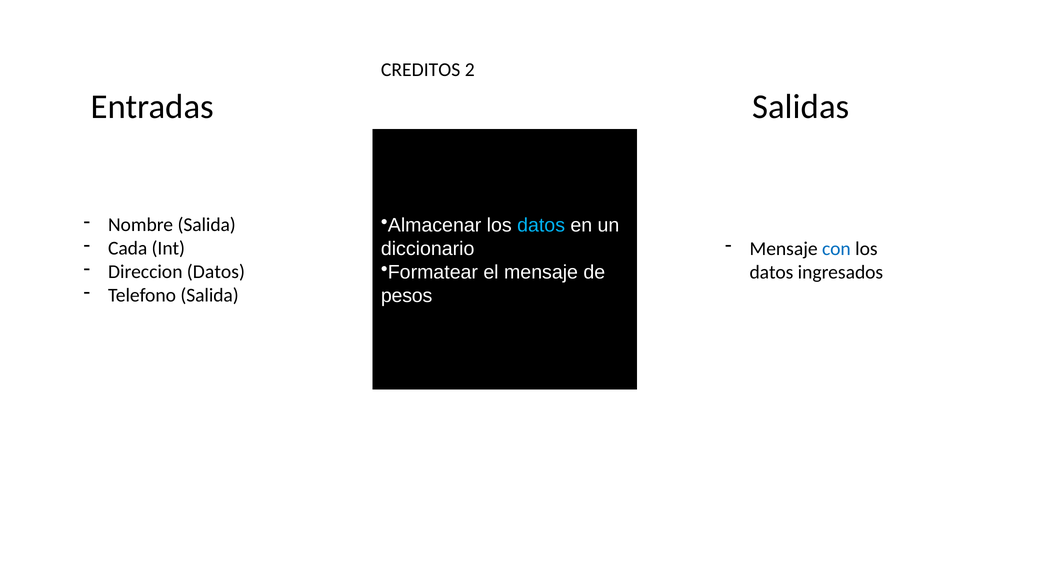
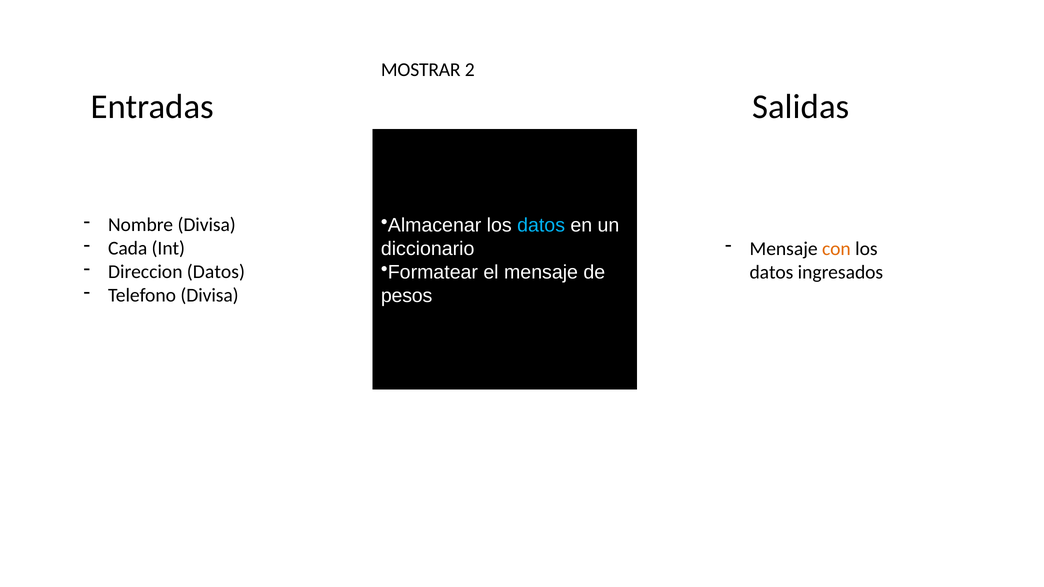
CREDITOS: CREDITOS -> MOSTRAR
Nombre Salida: Salida -> Divisa
con colour: blue -> orange
Telefono Salida: Salida -> Divisa
